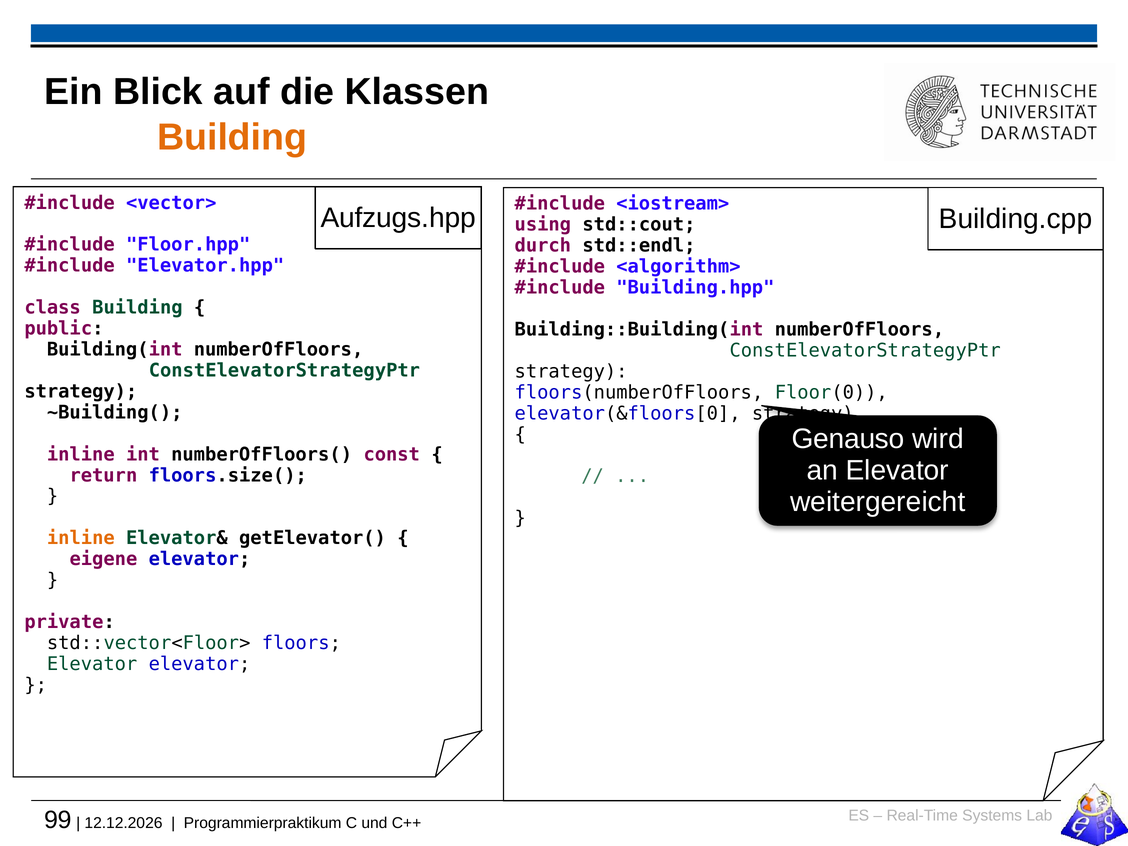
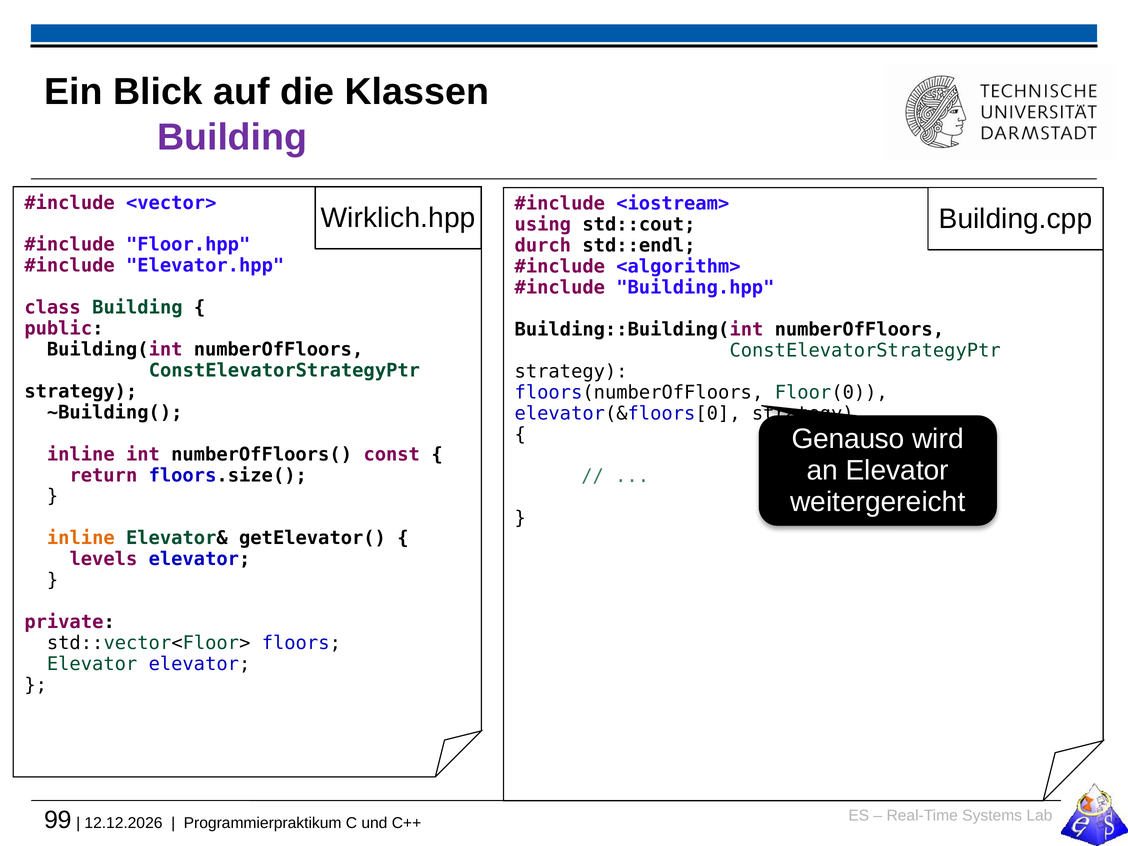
Building at (232, 137) colour: orange -> purple
Aufzugs.hpp: Aufzugs.hpp -> Wirklich.hpp
eigene: eigene -> levels
